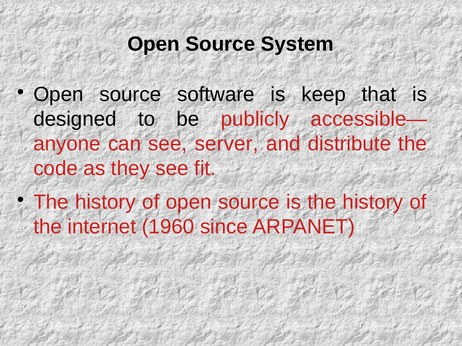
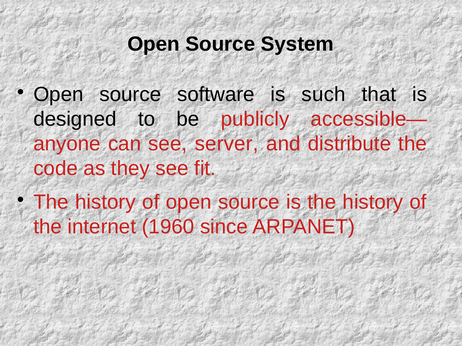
keep: keep -> such
